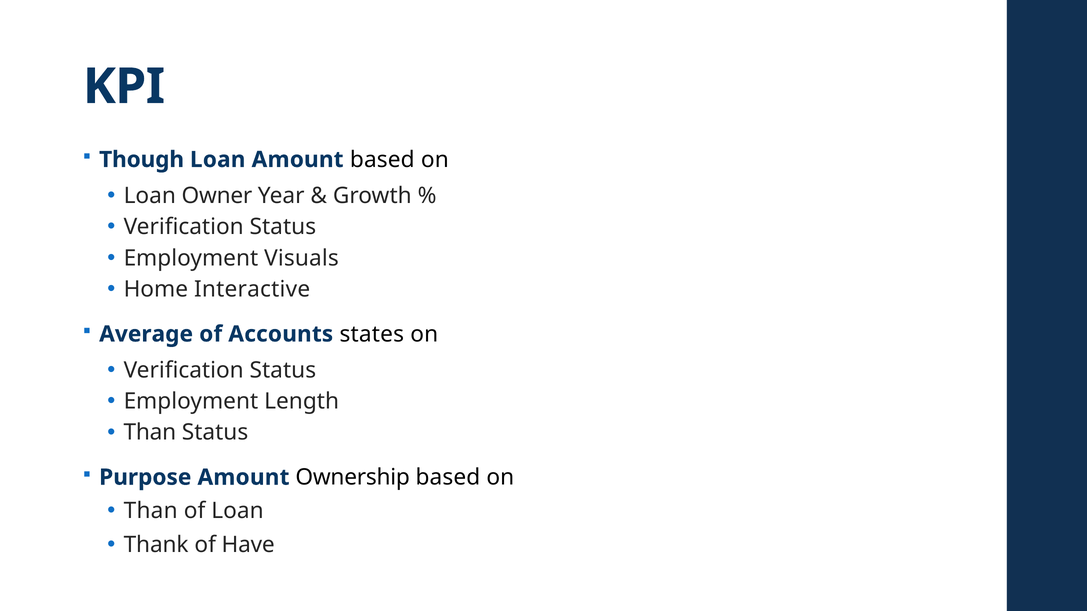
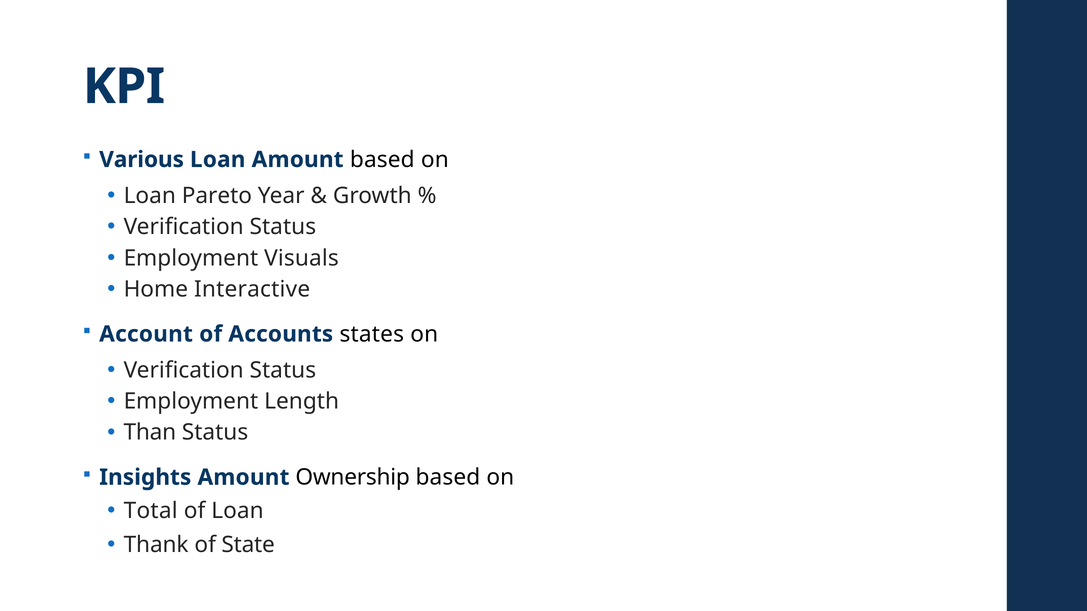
Though: Though -> Various
Owner: Owner -> Pareto
Average: Average -> Account
Purpose: Purpose -> Insights
Than at (151, 511): Than -> Total
Have: Have -> State
